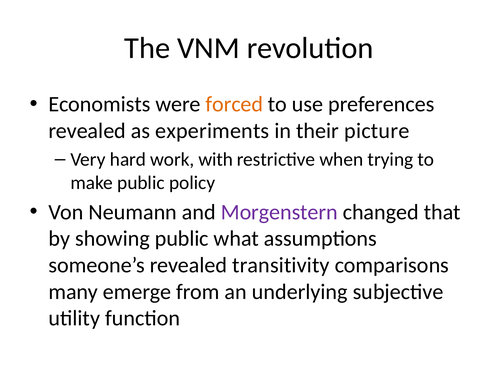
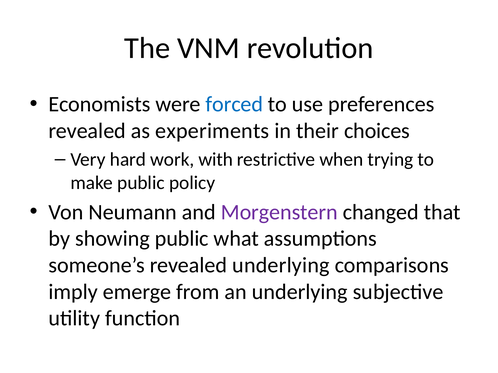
forced colour: orange -> blue
picture: picture -> choices
revealed transitivity: transitivity -> underlying
many: many -> imply
